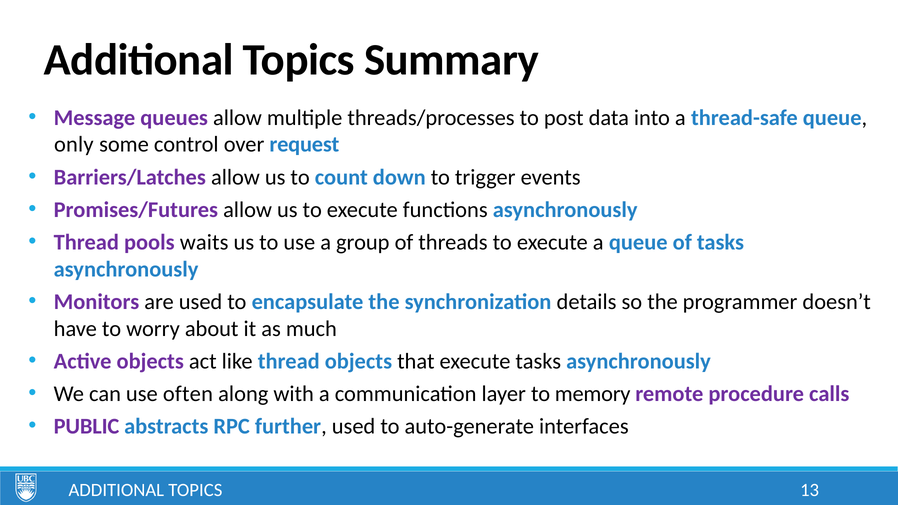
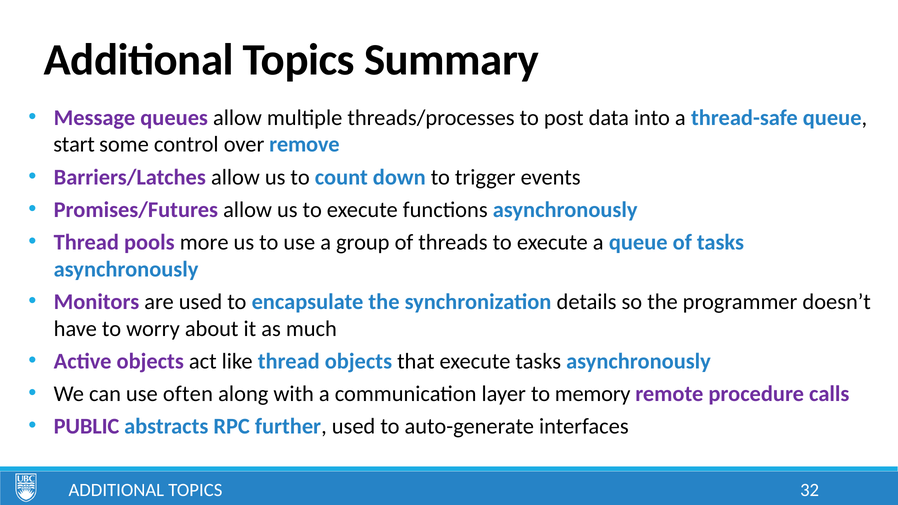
only: only -> start
request: request -> remove
waits: waits -> more
13: 13 -> 32
